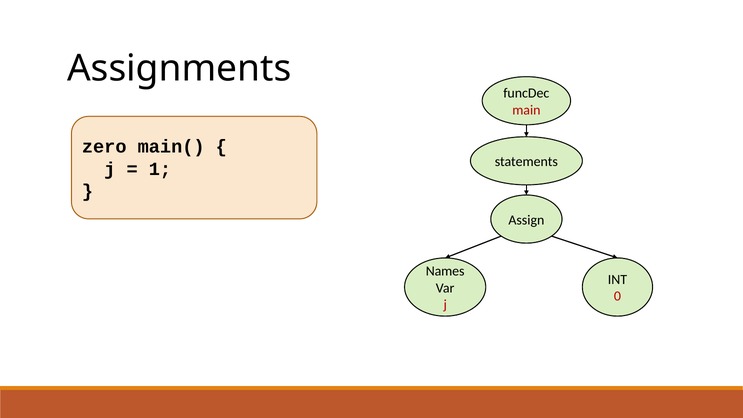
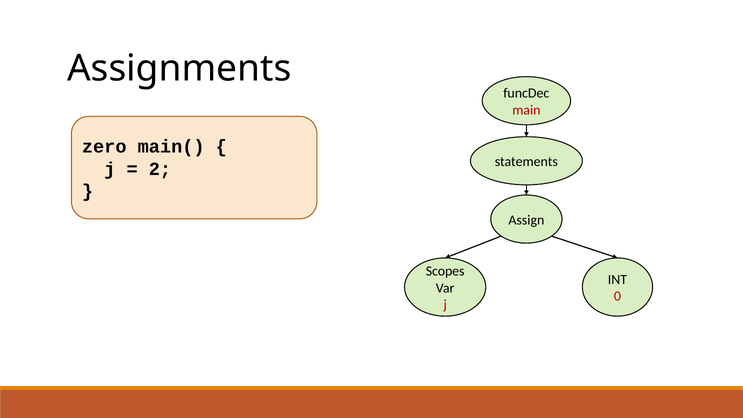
1: 1 -> 2
Names: Names -> Scopes
